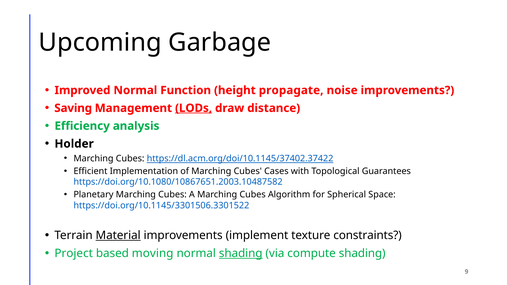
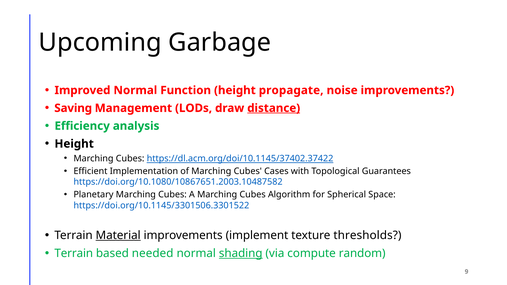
LODs underline: present -> none
distance underline: none -> present
Holder at (74, 144): Holder -> Height
constraints: constraints -> thresholds
Project at (74, 253): Project -> Terrain
moving: moving -> needed
compute shading: shading -> random
